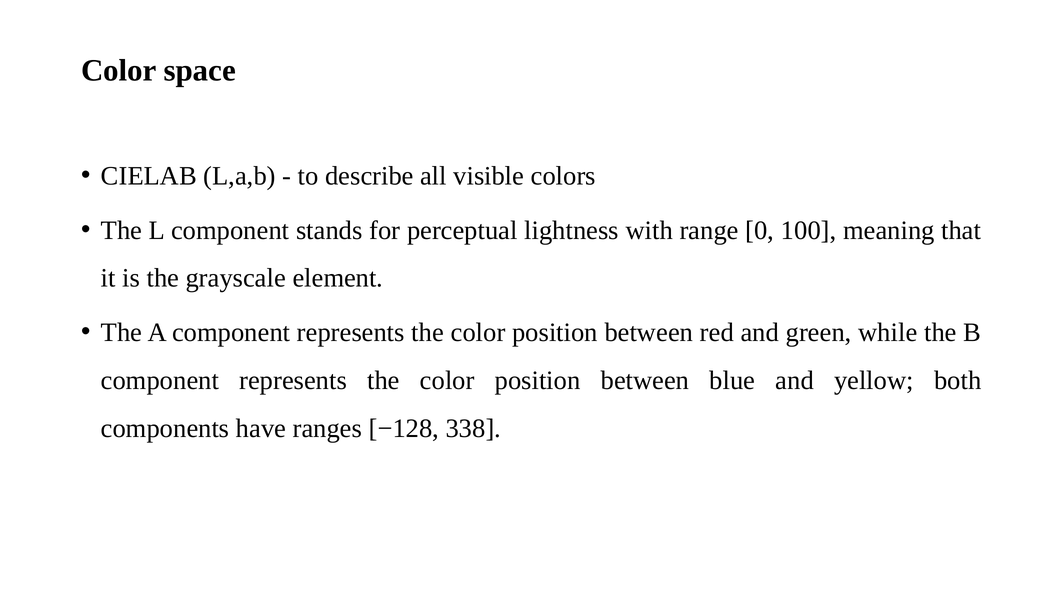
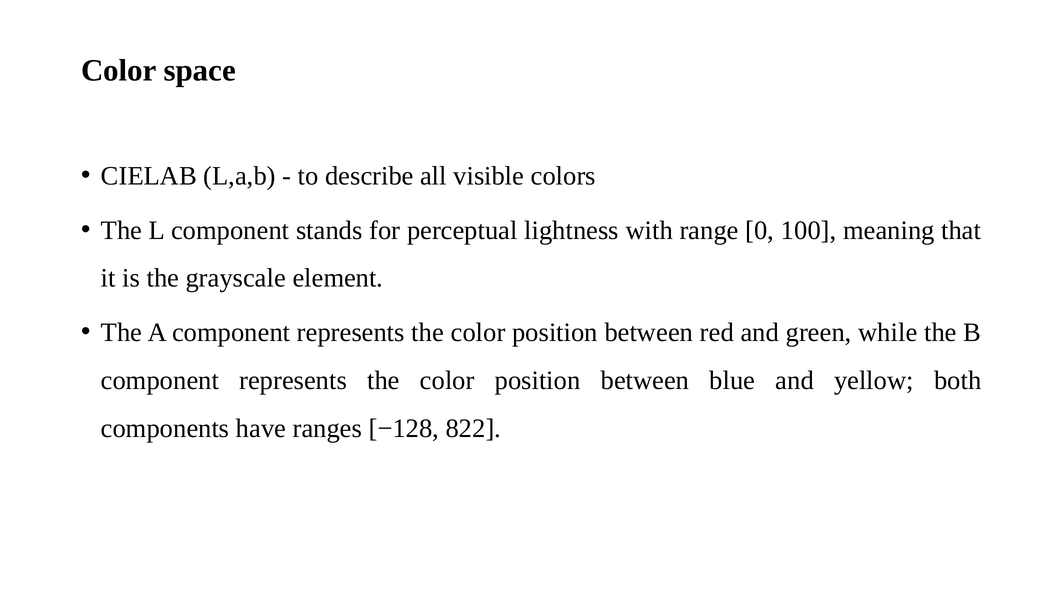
338: 338 -> 822
